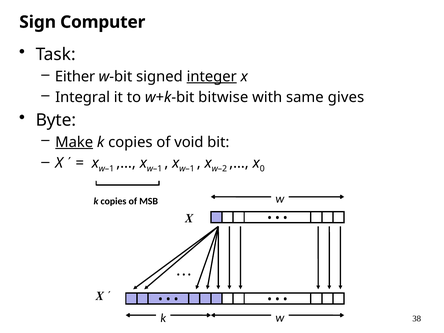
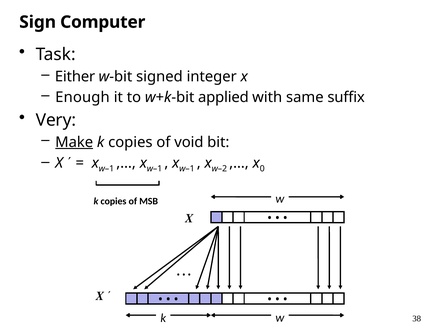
integer underline: present -> none
Integral: Integral -> Enough
bitwise: bitwise -> applied
gives: gives -> suffix
Byte: Byte -> Very
